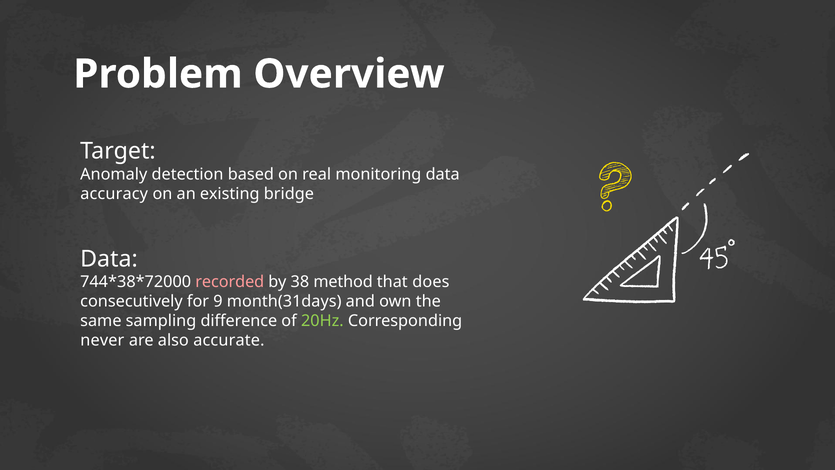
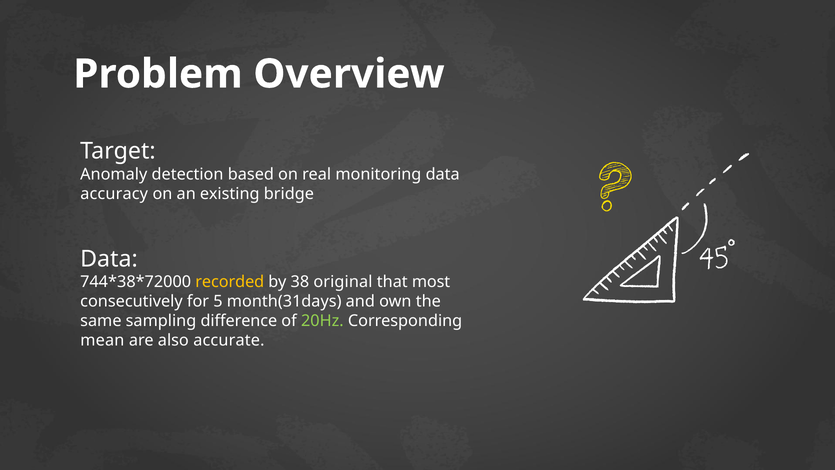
recorded colour: pink -> yellow
method: method -> original
does: does -> most
9: 9 -> 5
never: never -> mean
